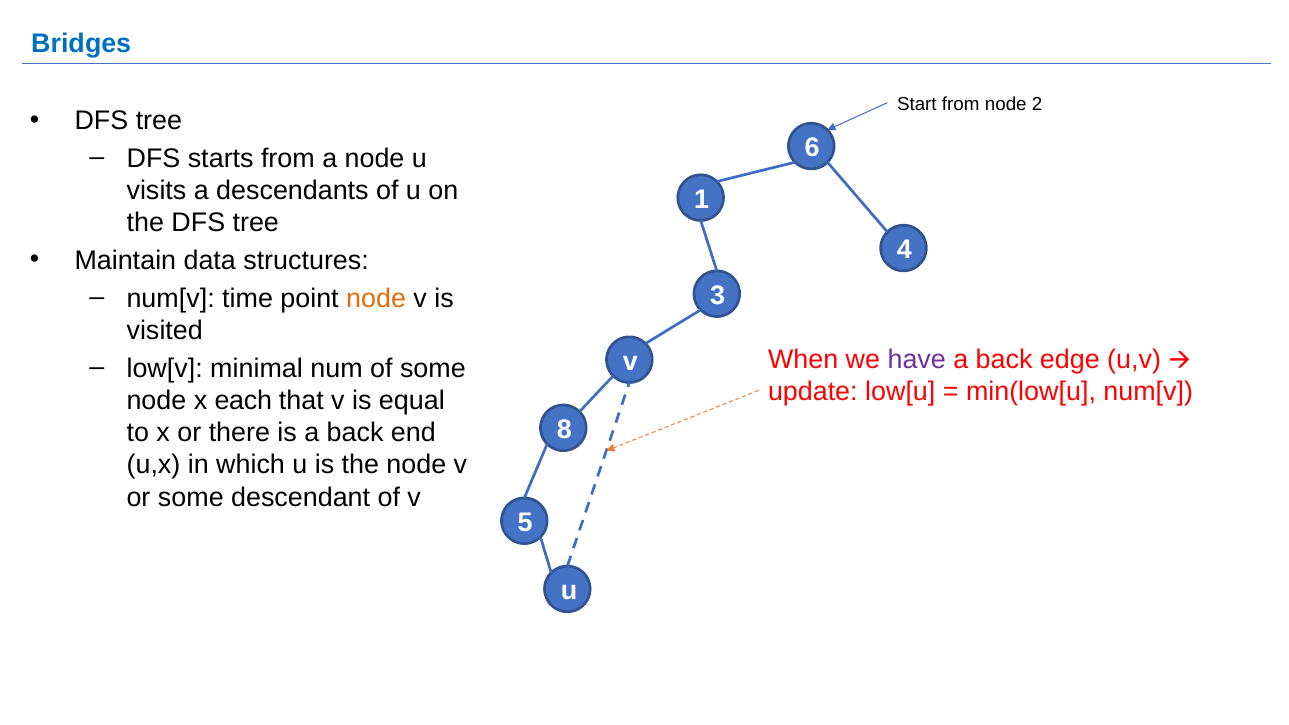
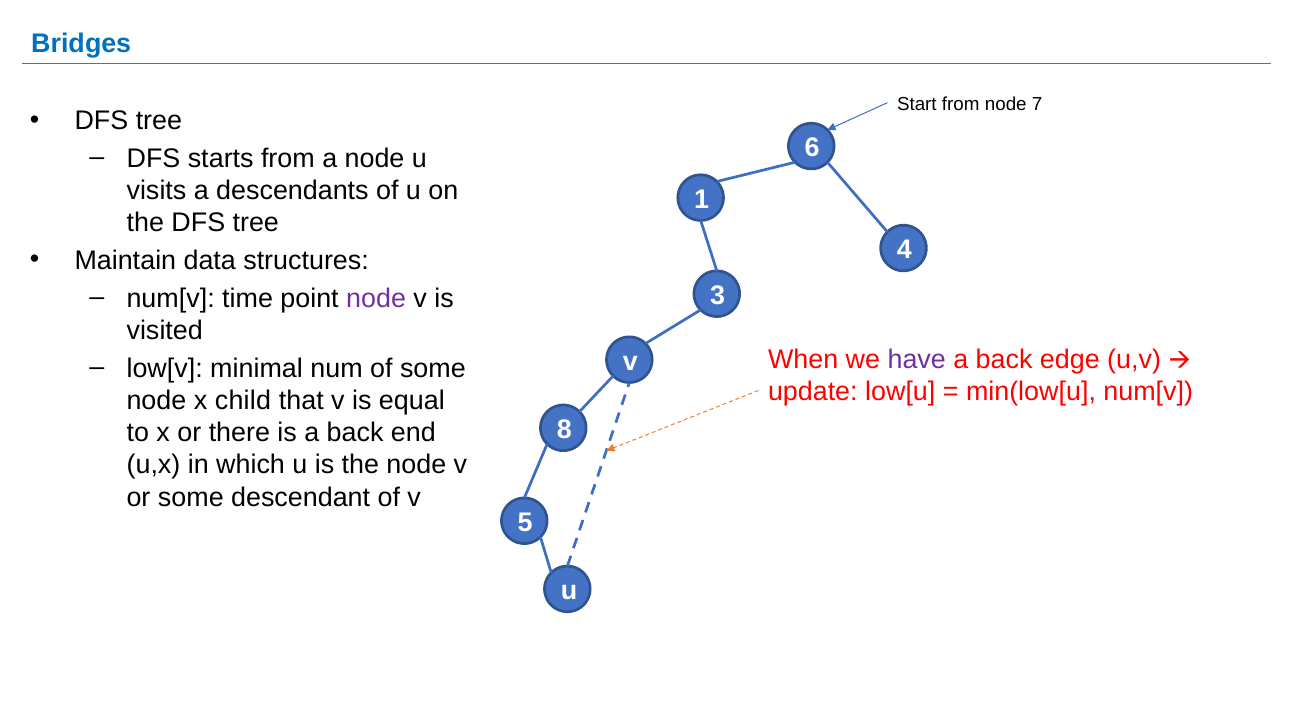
2: 2 -> 7
node at (376, 298) colour: orange -> purple
each: each -> child
